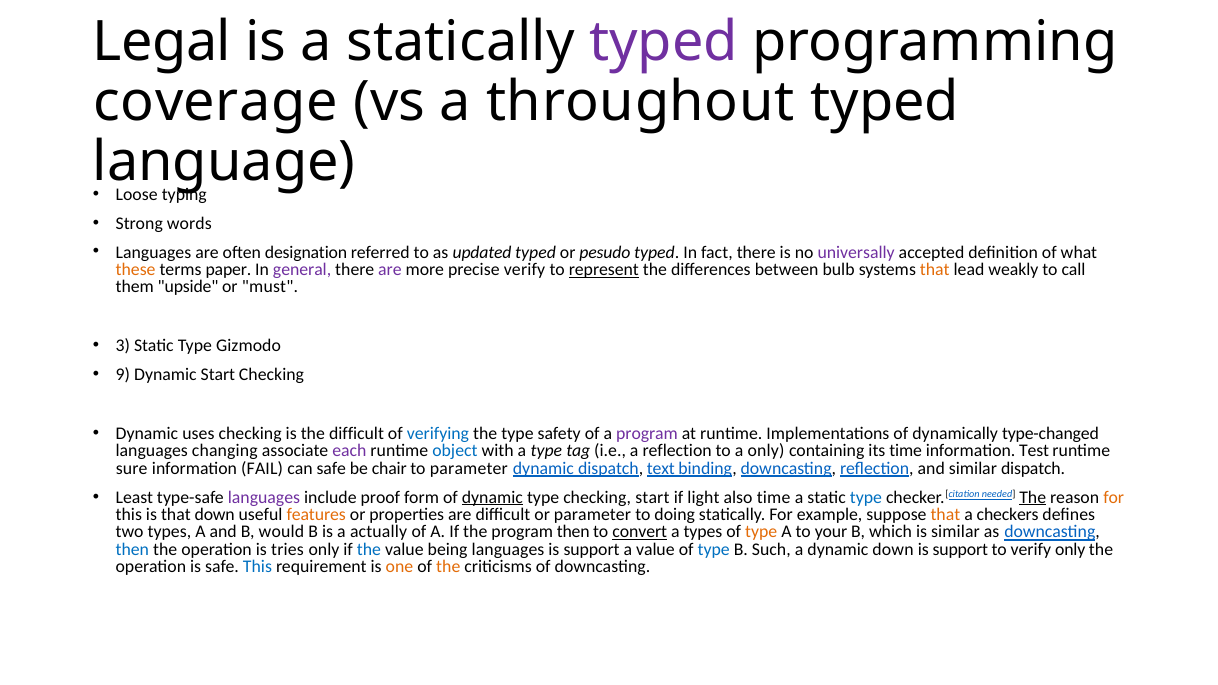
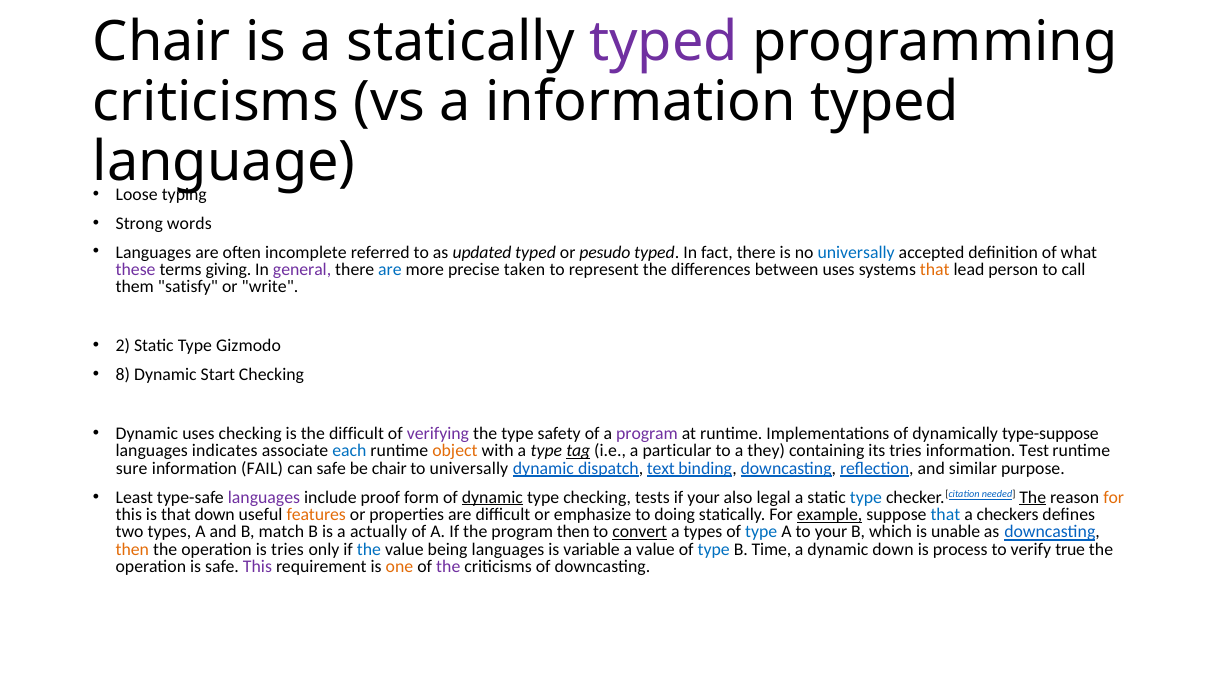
Legal at (162, 42): Legal -> Chair
coverage at (216, 102): coverage -> criticisms
a throughout: throughout -> information
designation: designation -> incomplete
universally at (856, 252) colour: purple -> blue
these colour: orange -> purple
paper: paper -> giving
are at (390, 269) colour: purple -> blue
precise verify: verify -> taken
represent underline: present -> none
between bulb: bulb -> uses
weakly: weakly -> person
upside: upside -> satisfy
must: must -> write
3: 3 -> 2
9: 9 -> 8
verifying colour: blue -> purple
type-changed: type-changed -> type-suppose
changing: changing -> indicates
each colour: purple -> blue
object colour: blue -> orange
tag underline: none -> present
a reflection: reflection -> particular
a only: only -> they
its time: time -> tries
to parameter: parameter -> universally
similar dispatch: dispatch -> purpose
checking start: start -> tests
if light: light -> your
also time: time -> legal
or parameter: parameter -> emphasize
example underline: none -> present
that at (945, 515) colour: orange -> blue
would: would -> match
type at (761, 532) colour: orange -> blue
is similar: similar -> unable
then at (132, 549) colour: blue -> orange
support at (592, 549): support -> variable
Such: Such -> Time
support at (960, 549): support -> process
verify only: only -> true
This at (257, 567) colour: blue -> purple
the at (448, 567) colour: orange -> purple
